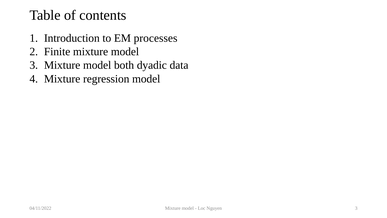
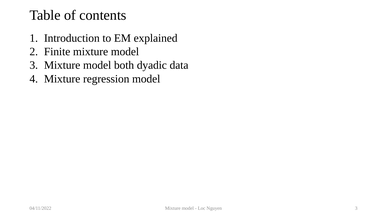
processes: processes -> explained
